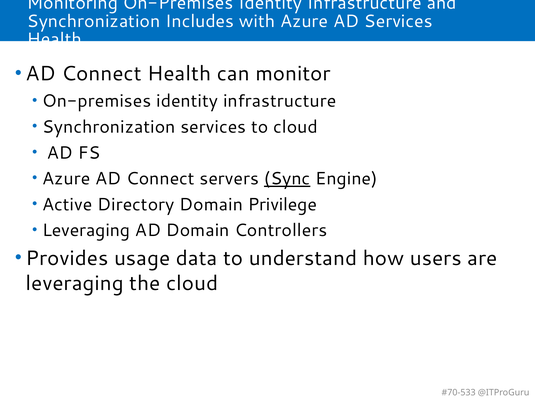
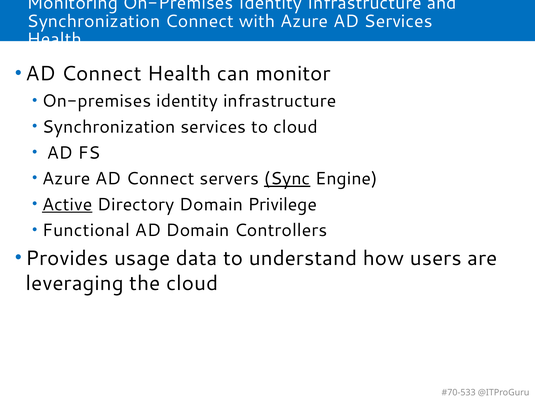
Synchronization Includes: Includes -> Connect
Active underline: none -> present
Leveraging at (86, 230): Leveraging -> Functional
